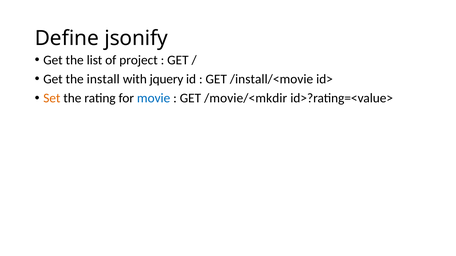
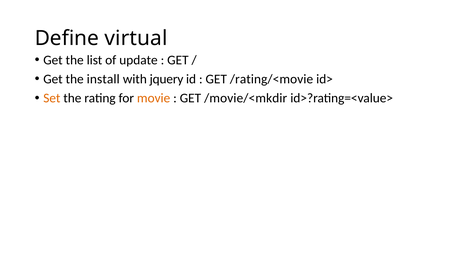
jsonify: jsonify -> virtual
project: project -> update
/install/<movie: /install/<movie -> /rating/<movie
movie colour: blue -> orange
